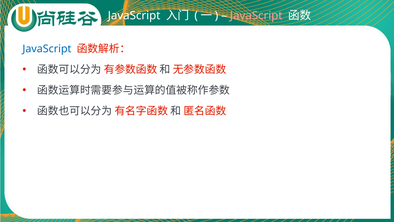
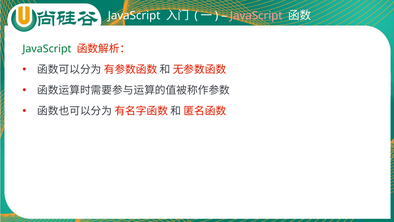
JavaScript at (47, 49) colour: blue -> green
